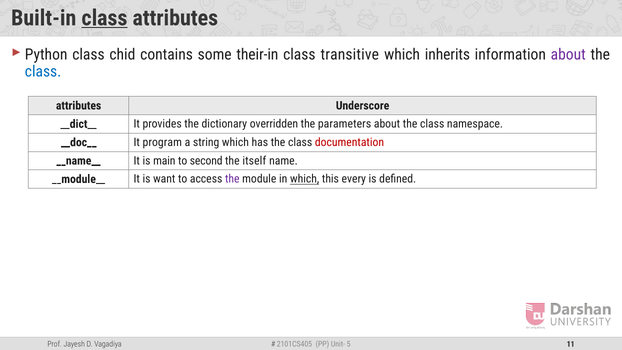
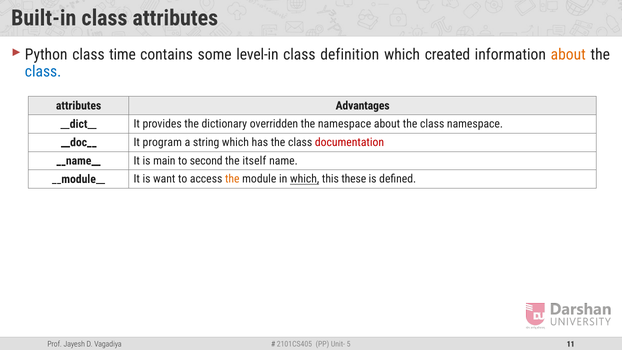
class at (104, 18) underline: present -> none
chid: chid -> time
their-in: their-in -> level-in
transitive: transitive -> definition
inherits: inherits -> created
about at (568, 55) colour: purple -> orange
Underscore: Underscore -> Advantages
the parameters: parameters -> namespace
the at (232, 179) colour: purple -> orange
every: every -> these
